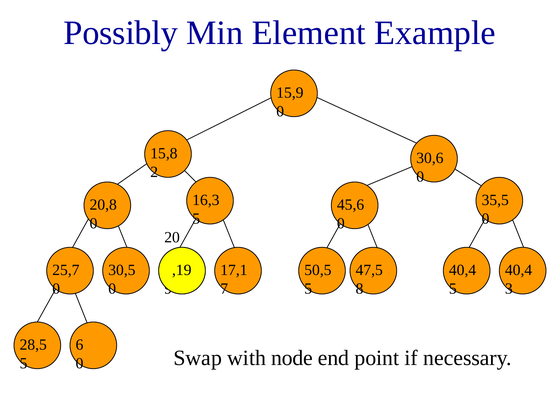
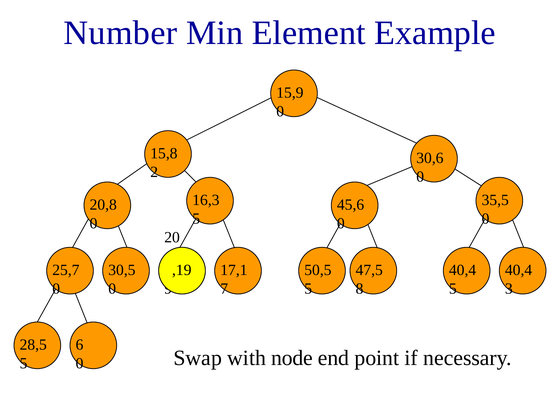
Possibly: Possibly -> Number
